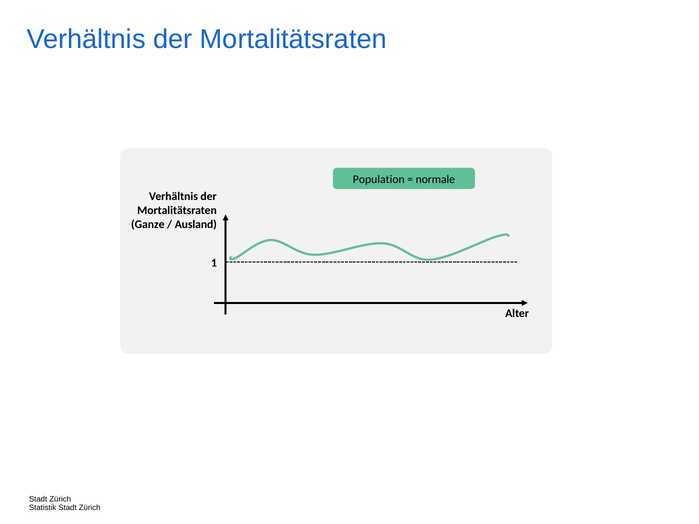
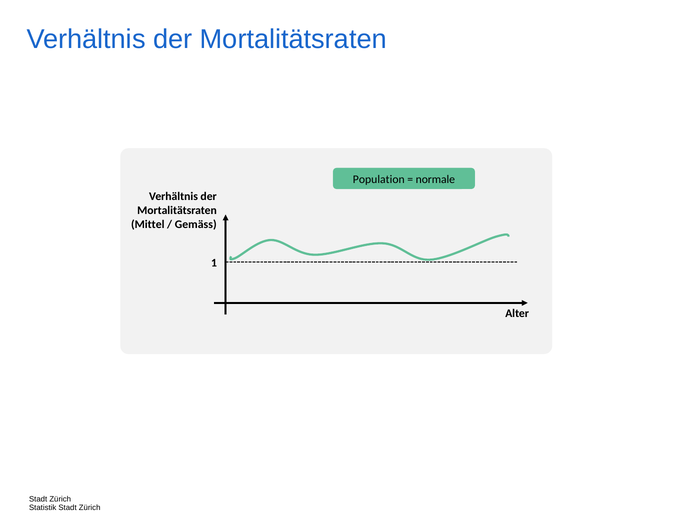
Ganze: Ganze -> Mittel
Ausland: Ausland -> Gemäss
